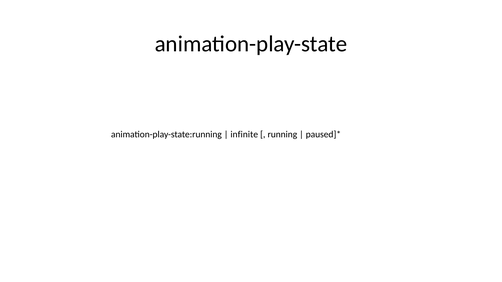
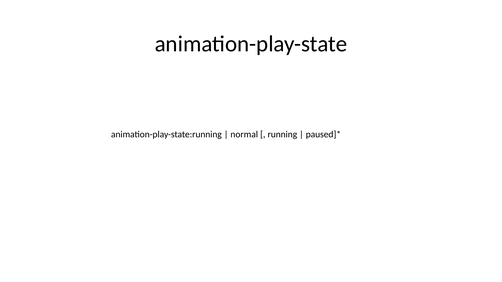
infinite: infinite -> normal
